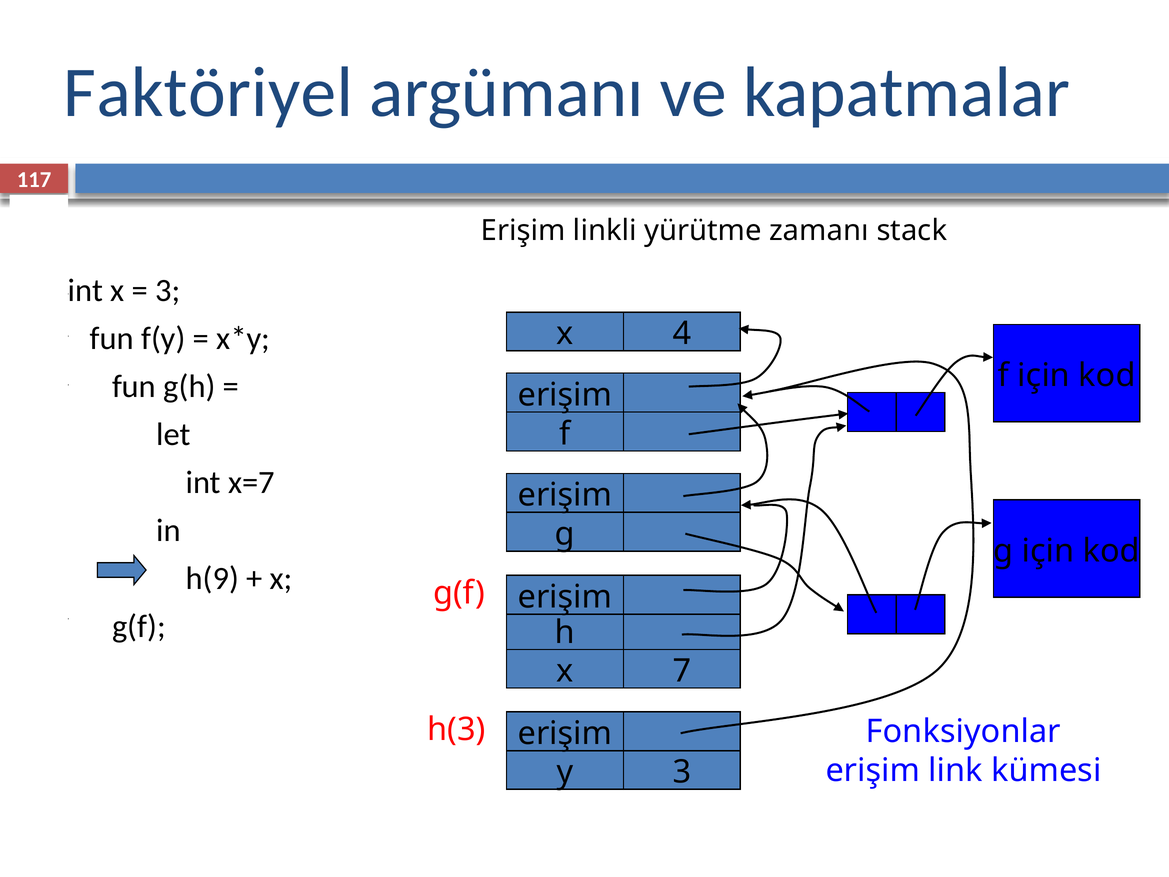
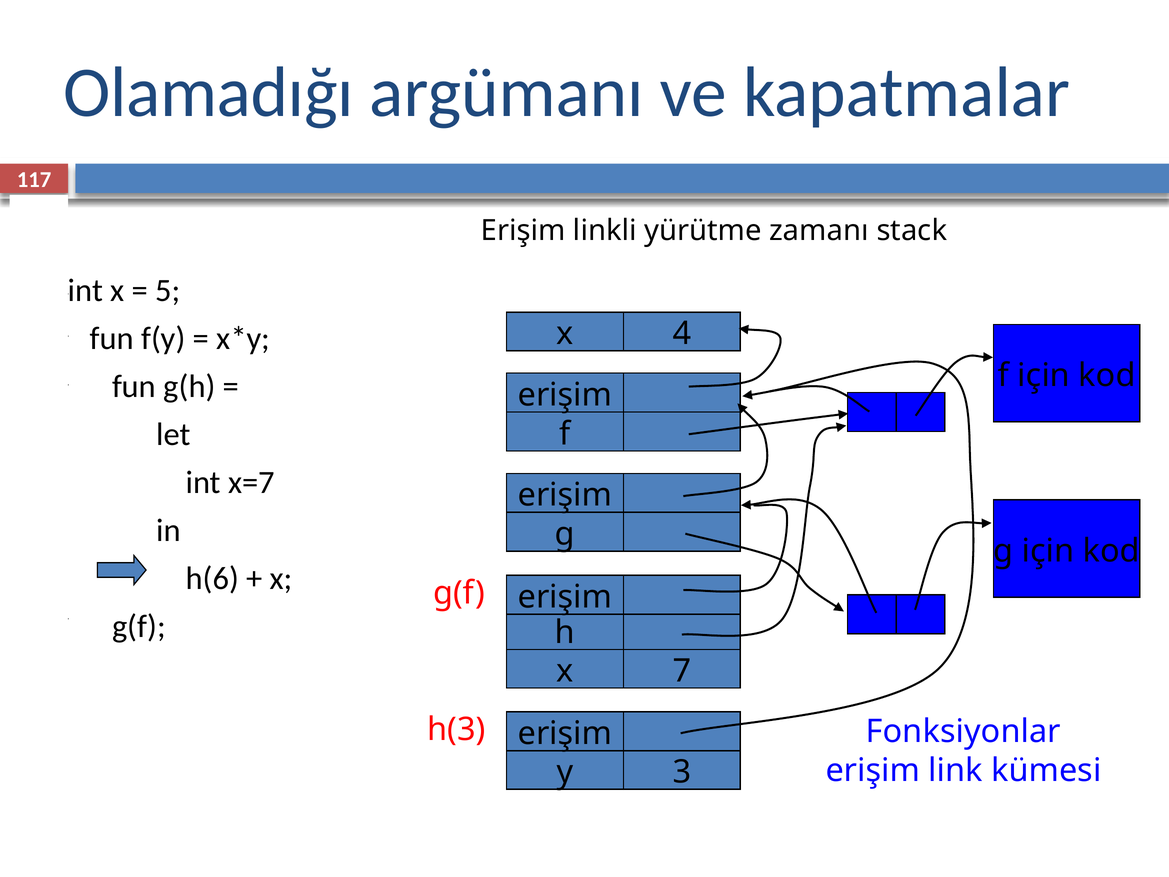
Faktöriyel: Faktöriyel -> Olamadığı
3 at (168, 291): 3 -> 5
h(9: h(9 -> h(6
